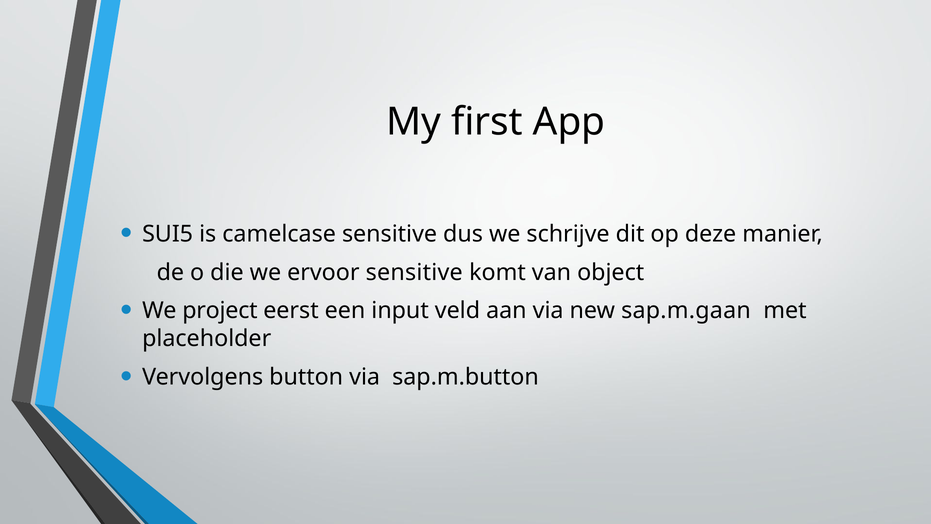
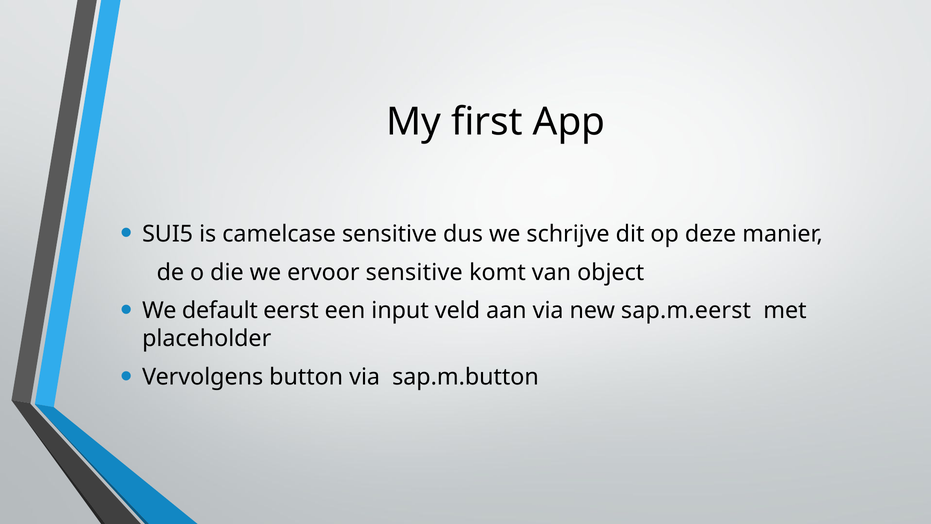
project: project -> default
sap.m.gaan: sap.m.gaan -> sap.m.eerst
